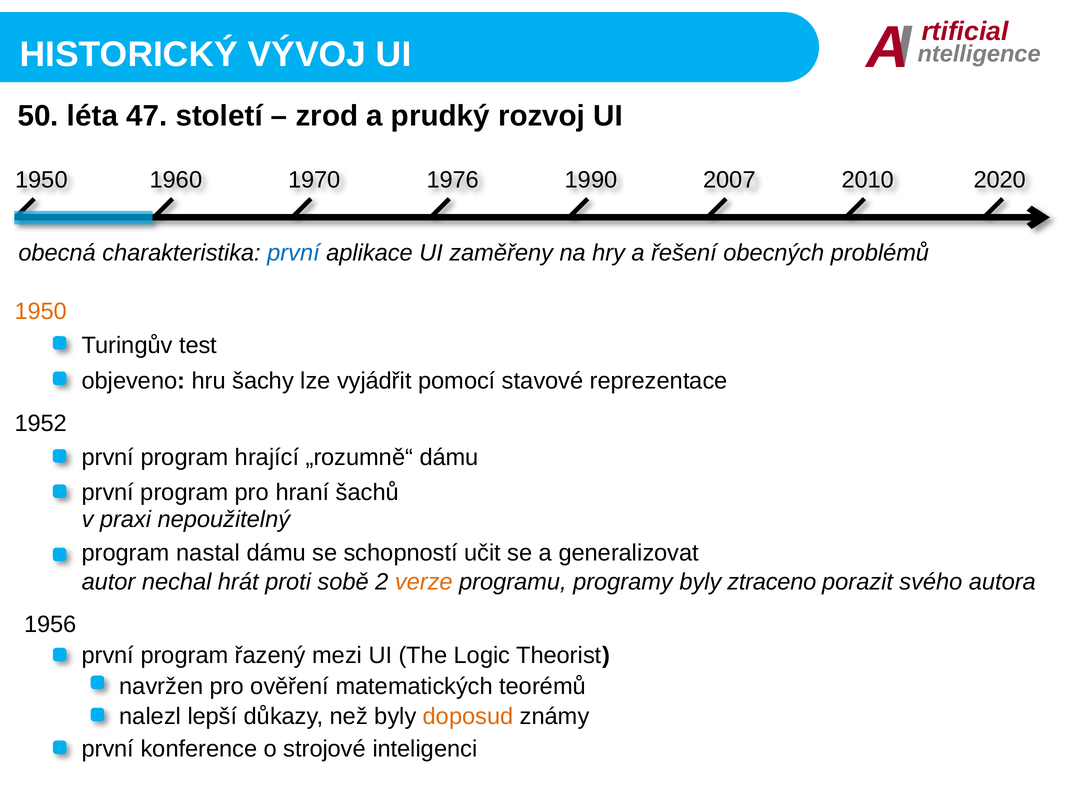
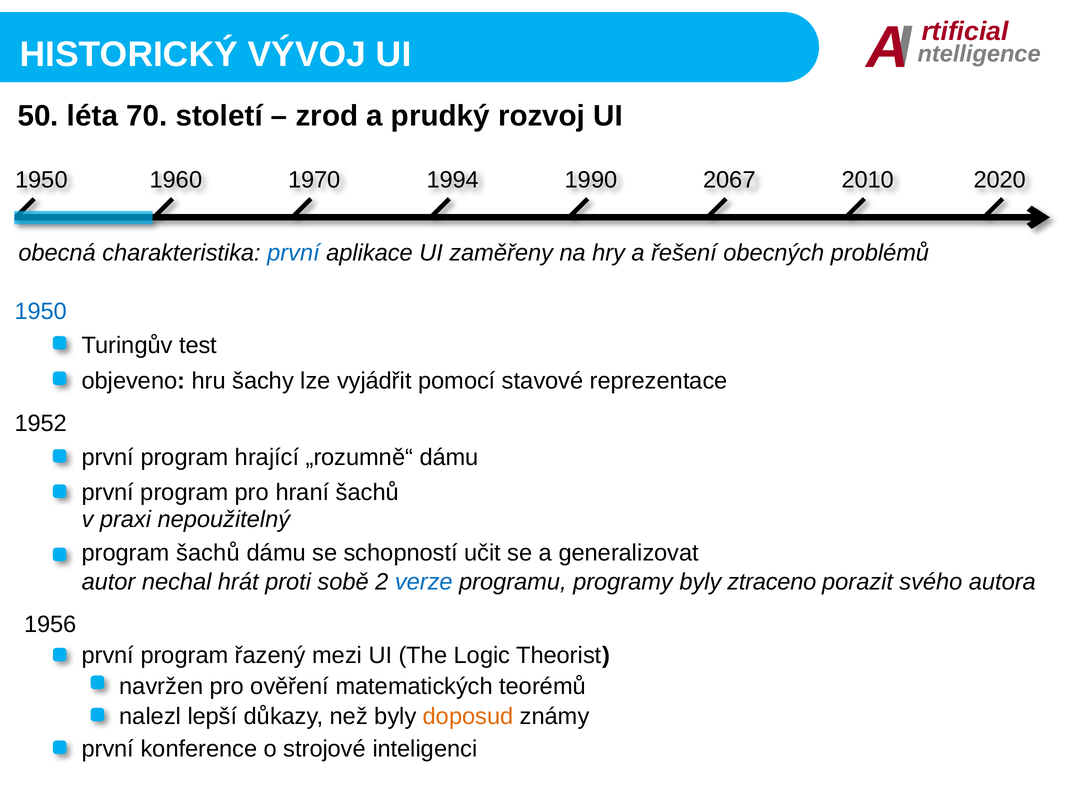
47: 47 -> 70
1976: 1976 -> 1994
2007: 2007 -> 2067
1950 at (41, 311) colour: orange -> blue
program nastal: nastal -> šachů
verze colour: orange -> blue
